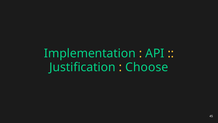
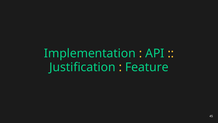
Choose: Choose -> Feature
